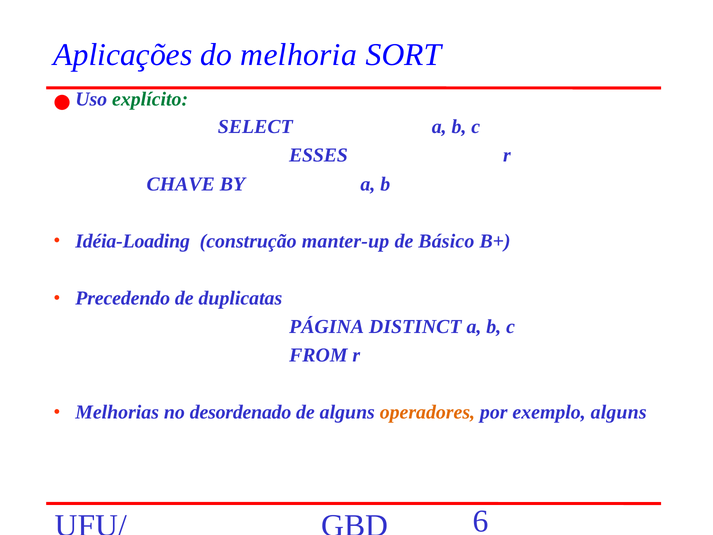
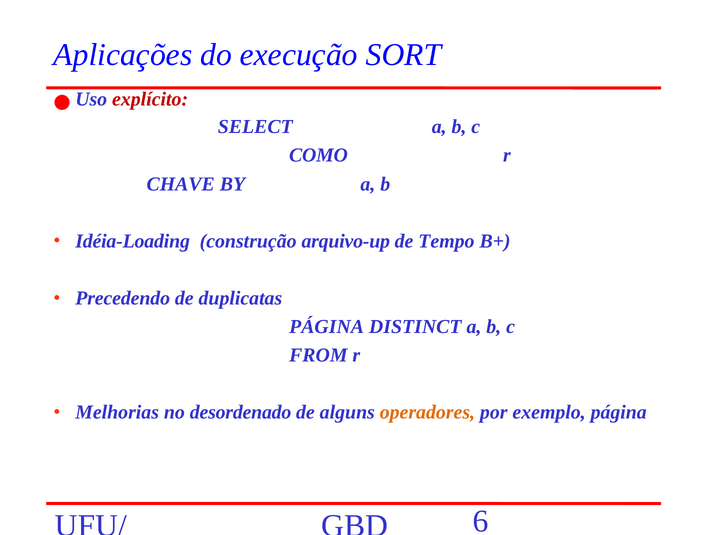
melhoria: melhoria -> execução
explícito colour: green -> red
ESSES: ESSES -> COMO
manter-up: manter-up -> arquivo-up
Básico: Básico -> Tempo
exemplo alguns: alguns -> página
